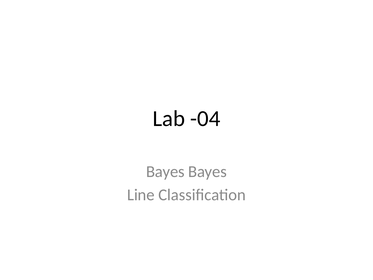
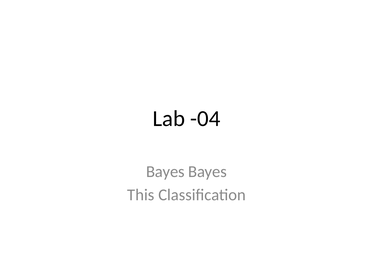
Line: Line -> This
